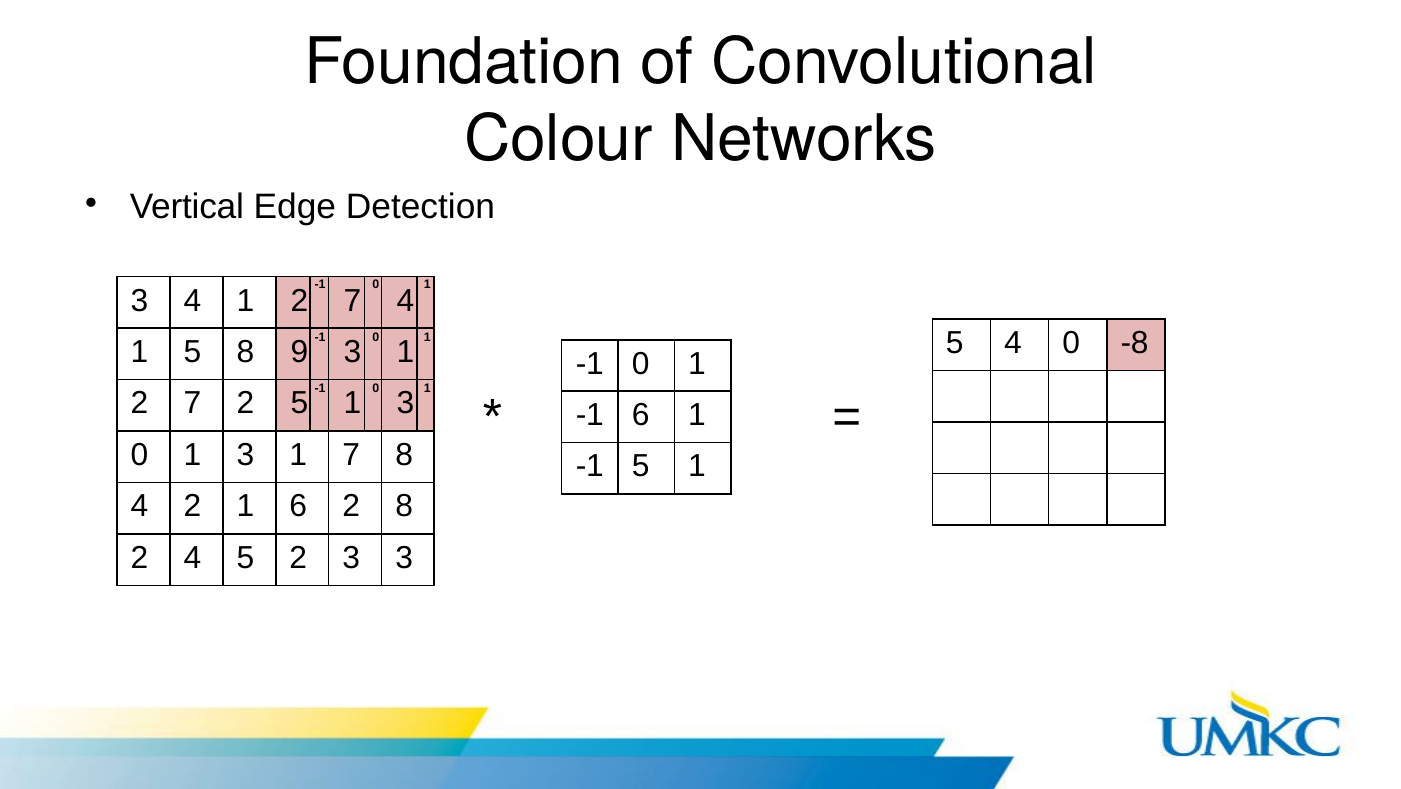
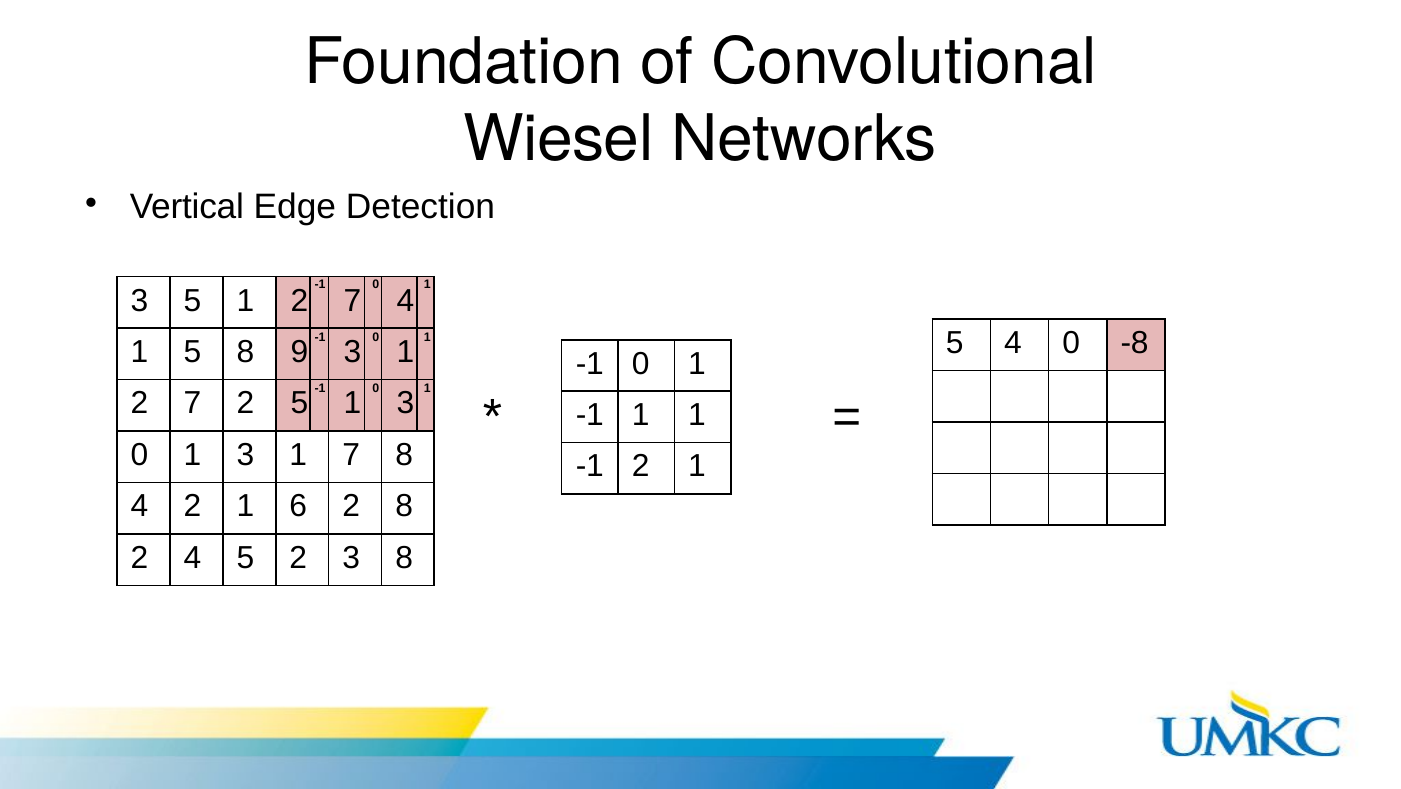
Colour: Colour -> Wiesel
3 4: 4 -> 5
6 at (641, 415): 6 -> 1
-1 5: 5 -> 2
3 3: 3 -> 8
